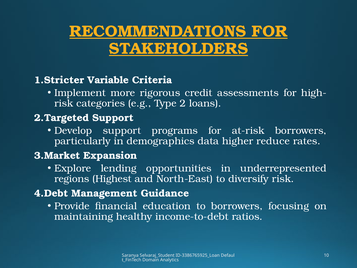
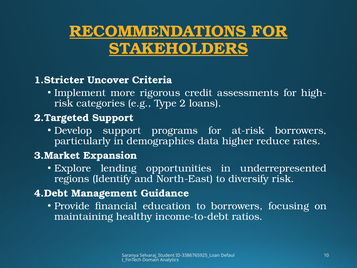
Variable: Variable -> Uncover
Highest: Highest -> Identify
